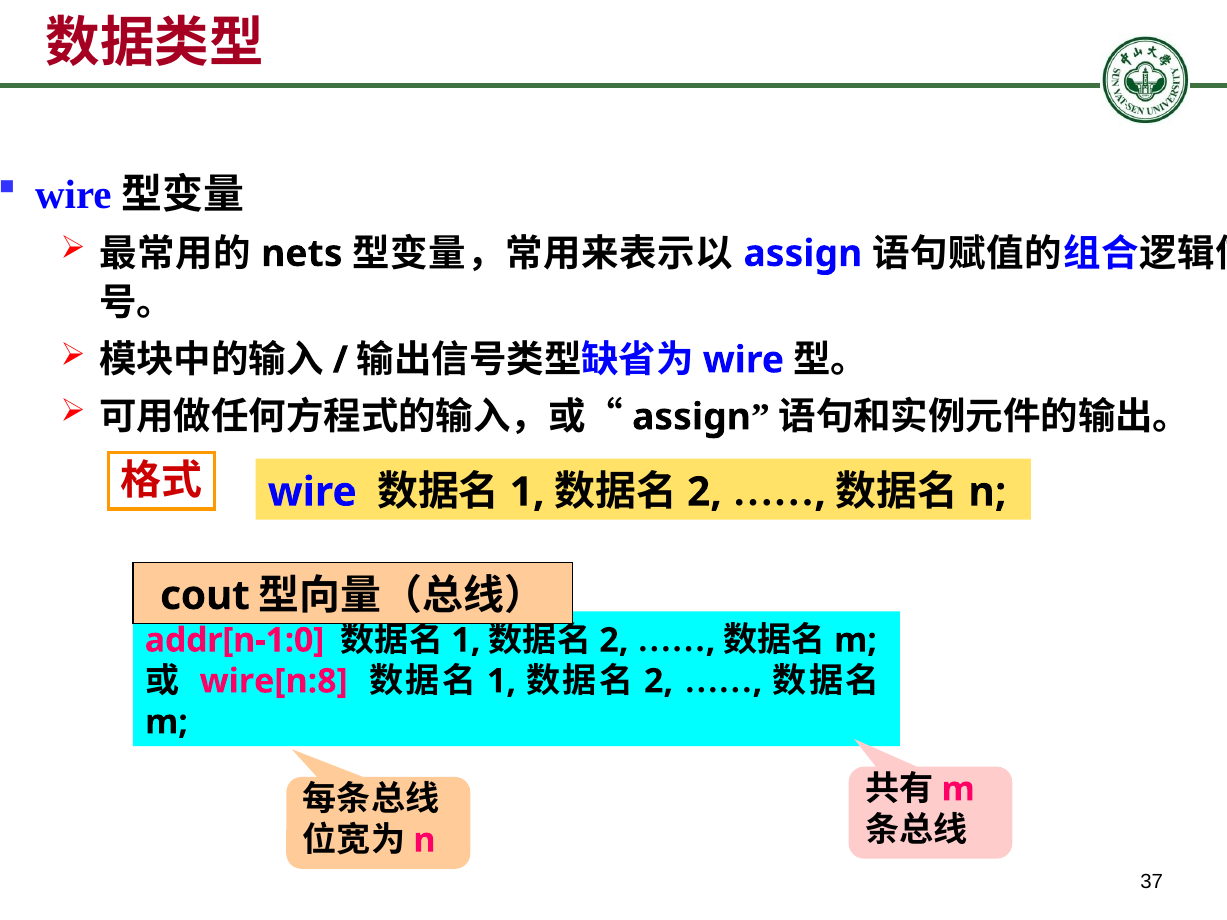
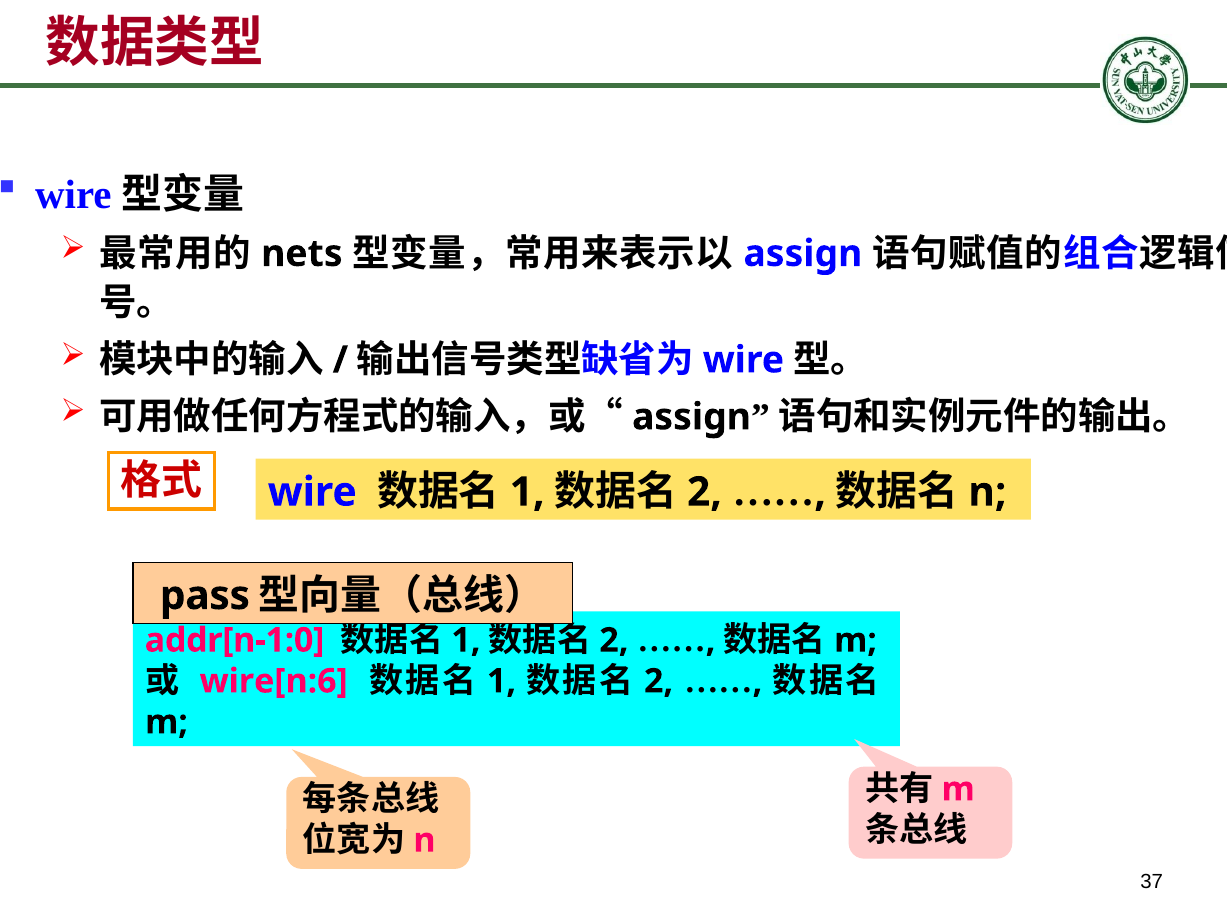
cout: cout -> pass
wire[n:8: wire[n:8 -> wire[n:6
